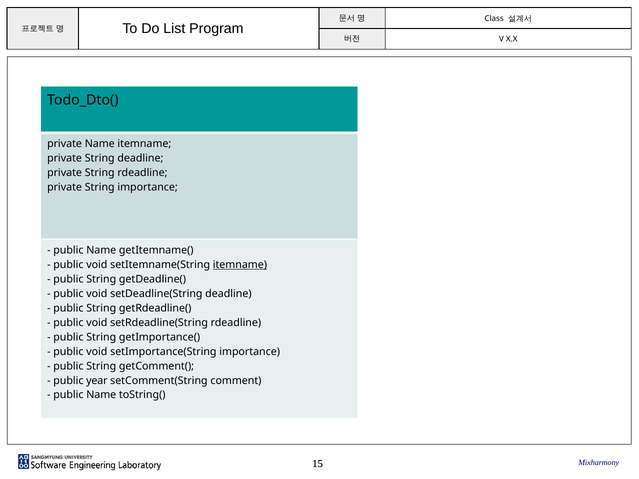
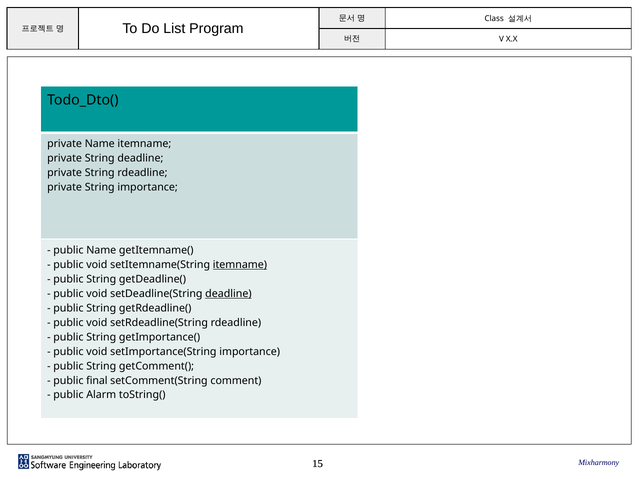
deadline at (228, 294) underline: none -> present
year: year -> final
Name at (101, 395): Name -> Alarm
